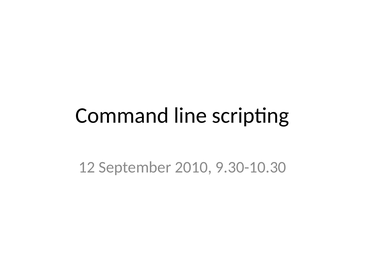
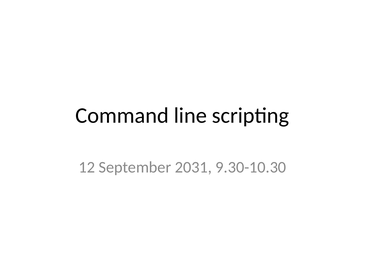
2010: 2010 -> 2031
